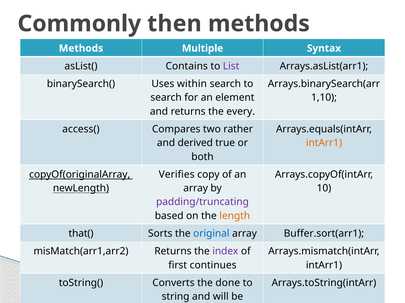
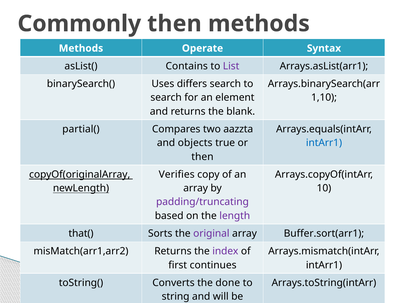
Multiple: Multiple -> Operate
within: within -> differs
every: every -> blank
access(: access( -> partial(
rather: rather -> aazzta
derived: derived -> objects
intArr1 at (324, 143) colour: orange -> blue
both at (203, 157): both -> then
length colour: orange -> purple
original colour: blue -> purple
